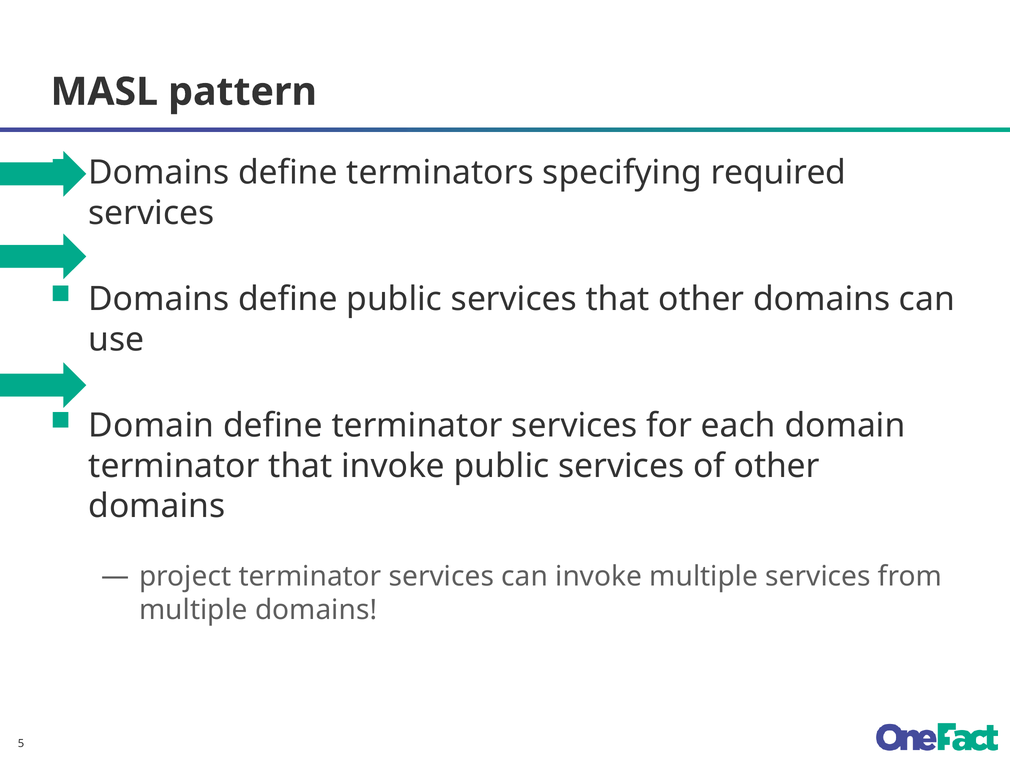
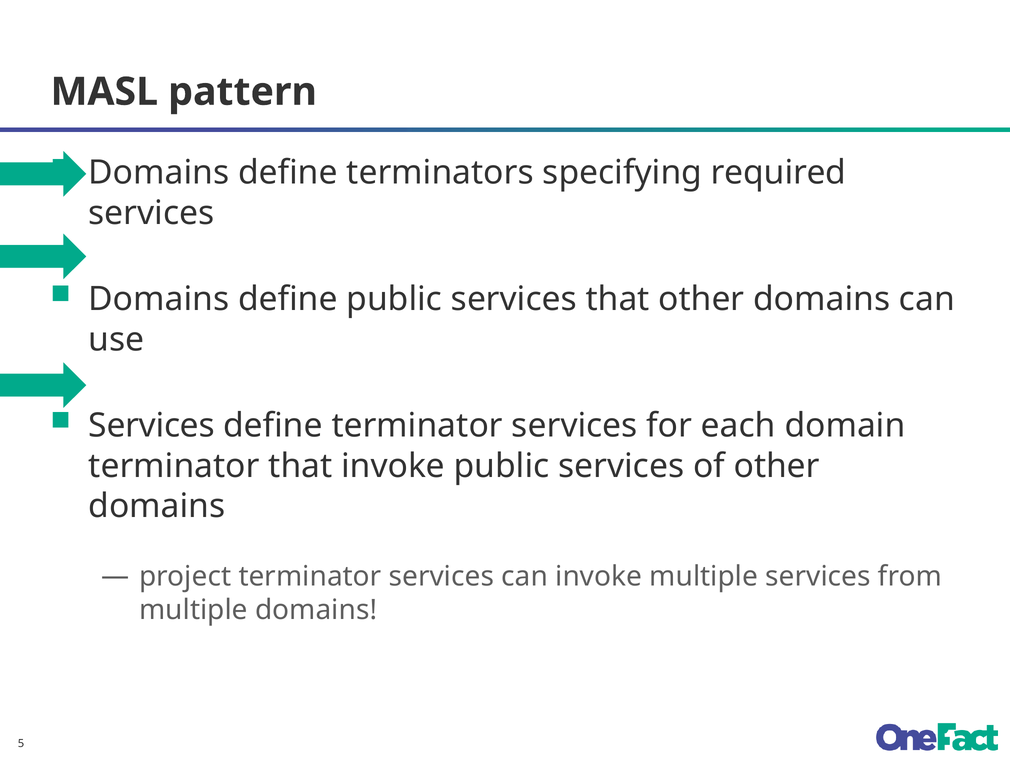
Domain at (151, 426): Domain -> Services
